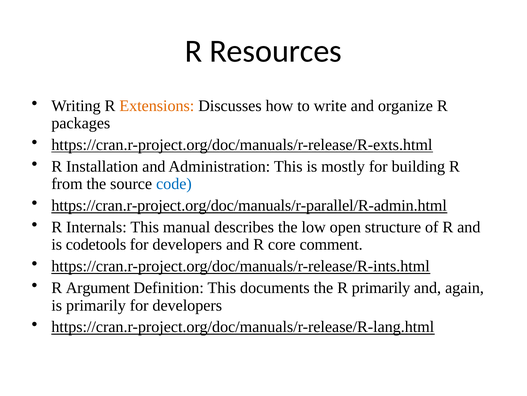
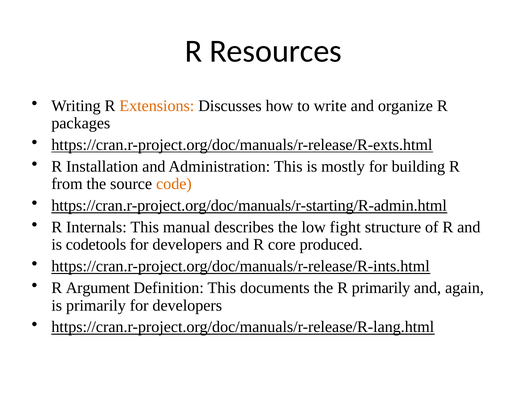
code colour: blue -> orange
https://cran.r-project.org/doc/manuals/r-parallel/R-admin.html: https://cran.r-project.org/doc/manuals/r-parallel/R-admin.html -> https://cran.r-project.org/doc/manuals/r-starting/R-admin.html
open: open -> fight
comment: comment -> produced
